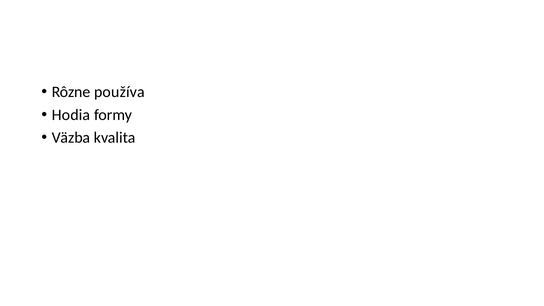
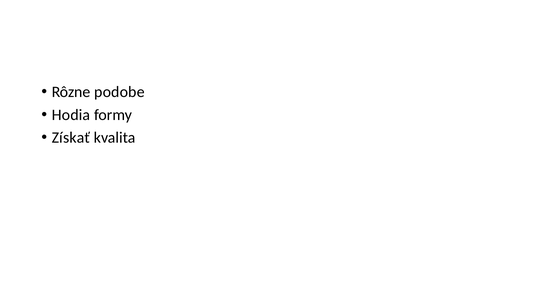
používa: používa -> podobe
Väzba: Väzba -> Získať
